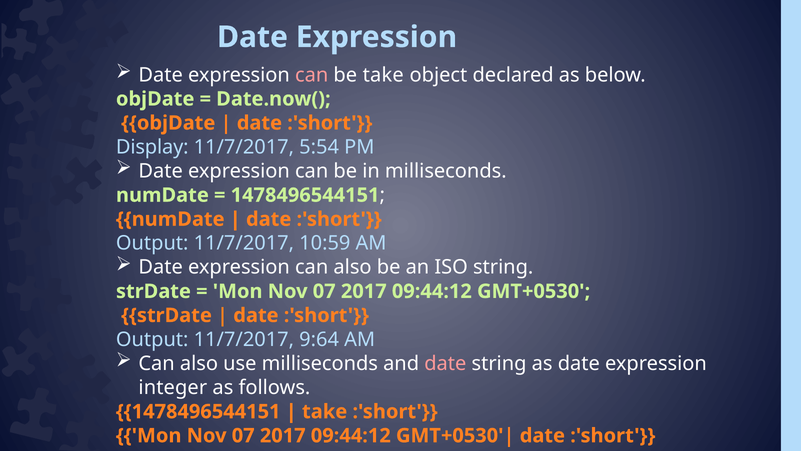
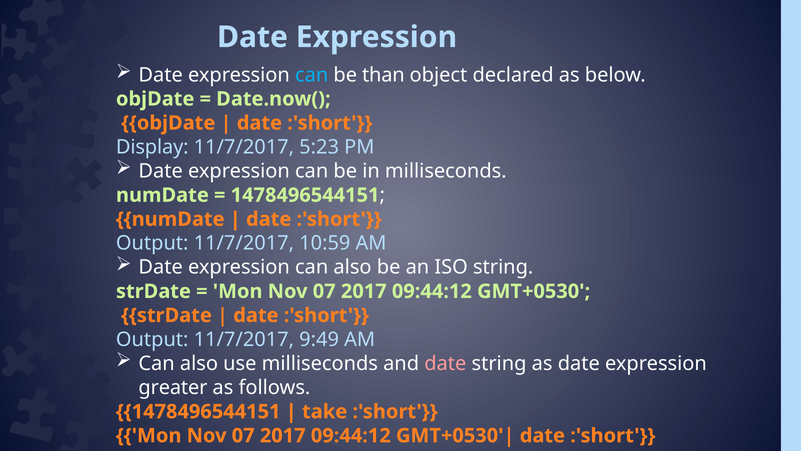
can at (312, 75) colour: pink -> light blue
be take: take -> than
5:54: 5:54 -> 5:23
9:64: 9:64 -> 9:49
integer: integer -> greater
